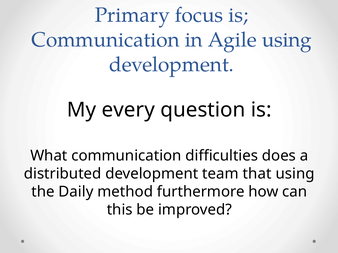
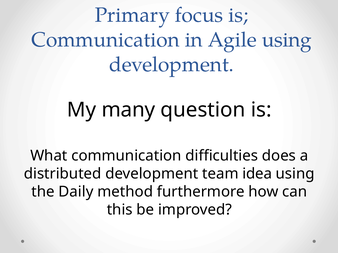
every: every -> many
that: that -> idea
